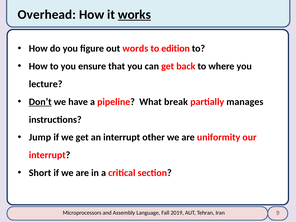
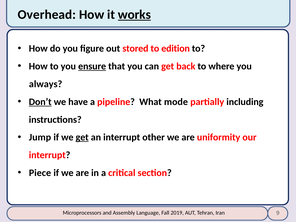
words: words -> stored
ensure underline: none -> present
lecture: lecture -> always
break: break -> mode
manages: manages -> including
get at (82, 137) underline: none -> present
Short: Short -> Piece
